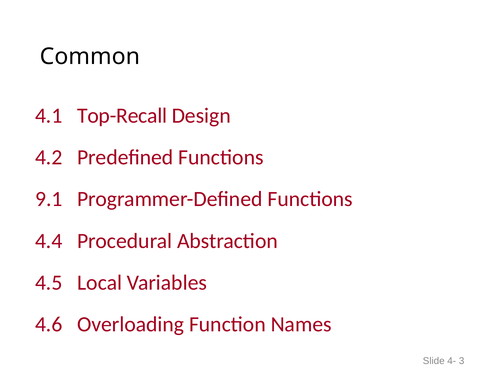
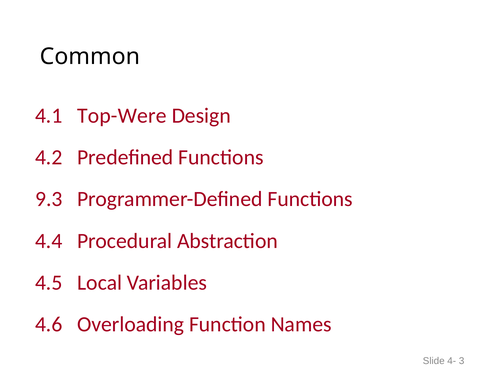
Top-Recall: Top-Recall -> Top-Were
9.1: 9.1 -> 9.3
